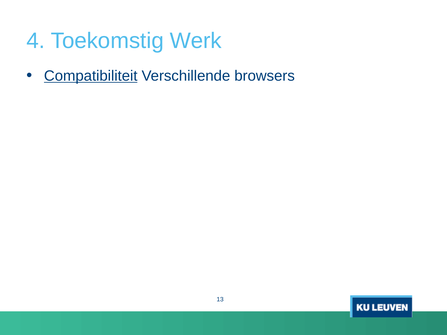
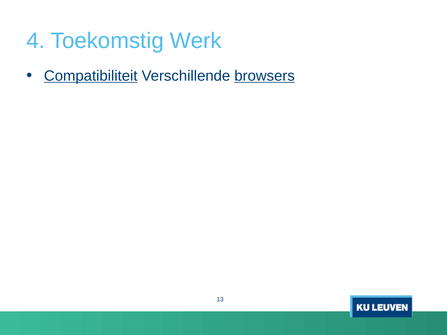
browsers underline: none -> present
